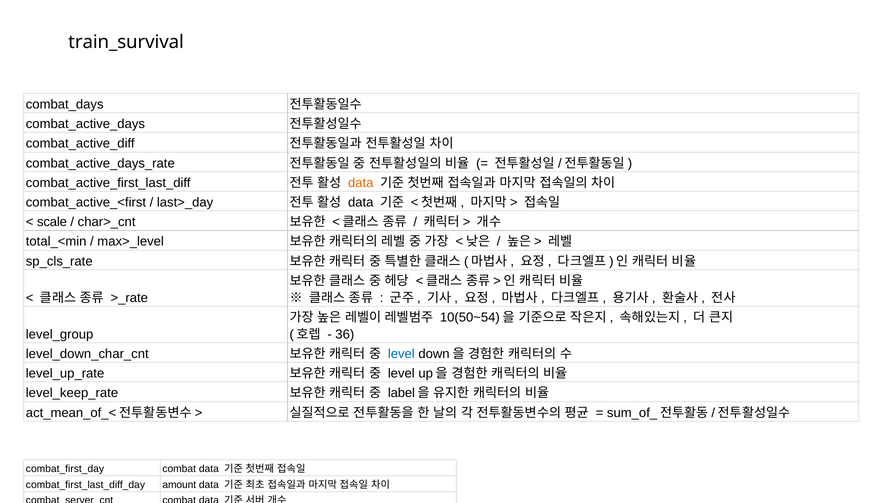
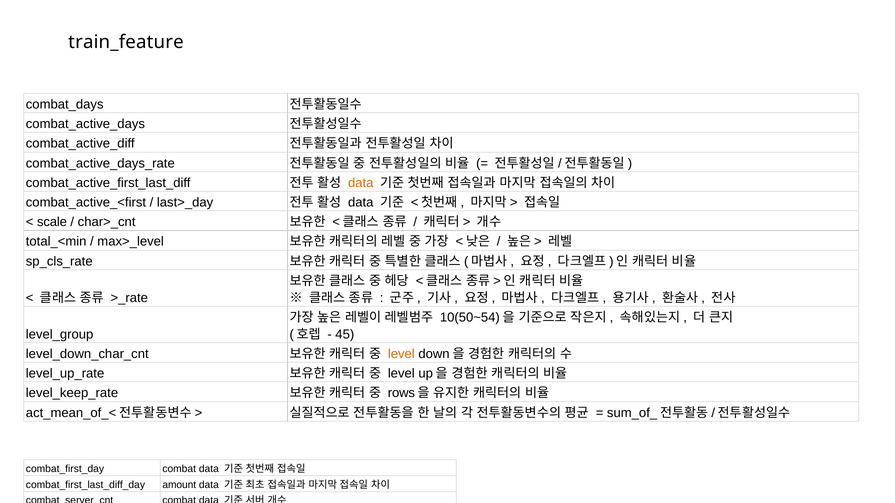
train_survival: train_survival -> train_feature
36: 36 -> 45
level at (401, 354) colour: blue -> orange
label: label -> rows
